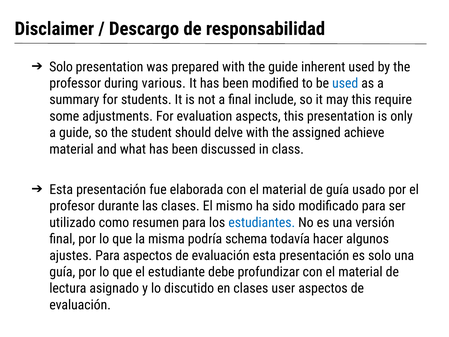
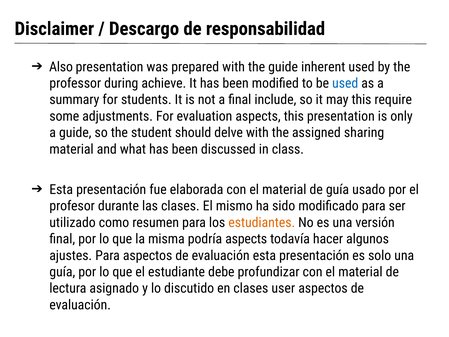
Solo at (61, 67): Solo -> Also
various: various -> achieve
achieve: achieve -> sharing
estudiantes colour: blue -> orange
podría schema: schema -> aspects
